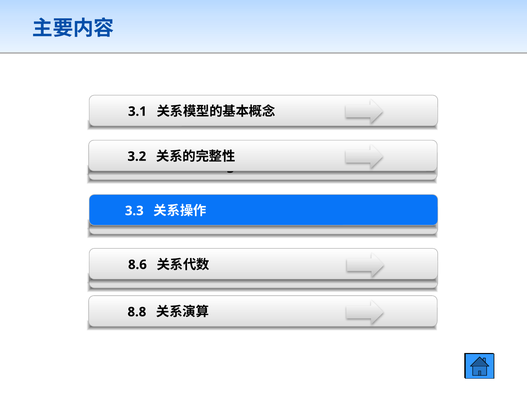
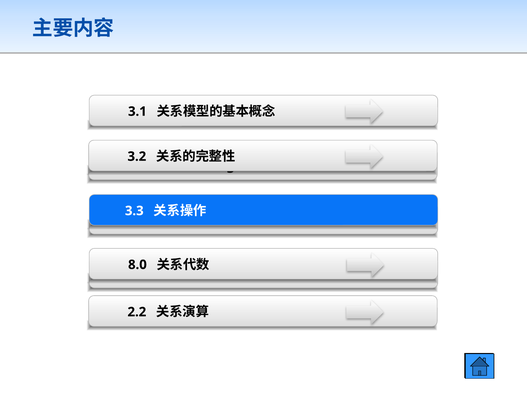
8.6: 8.6 -> 8.0
8.8: 8.8 -> 2.2
